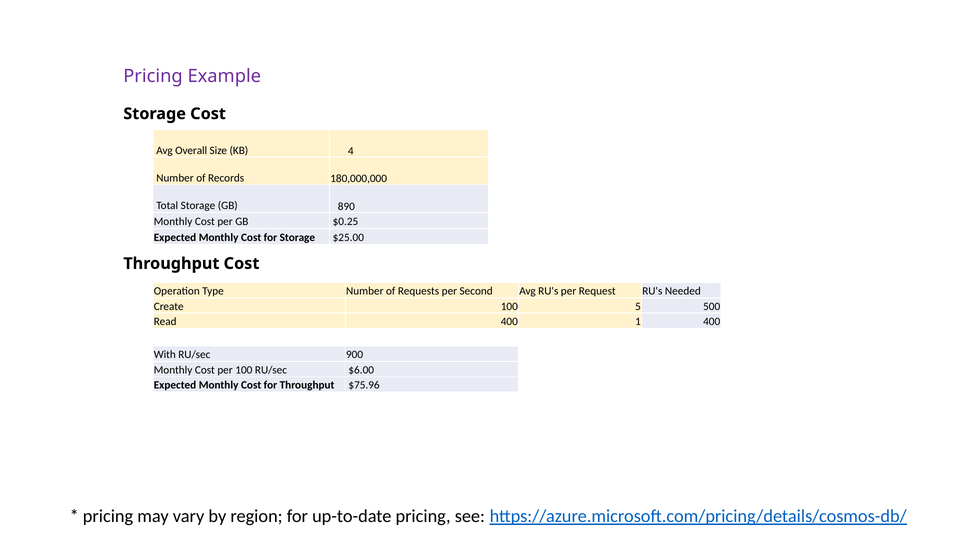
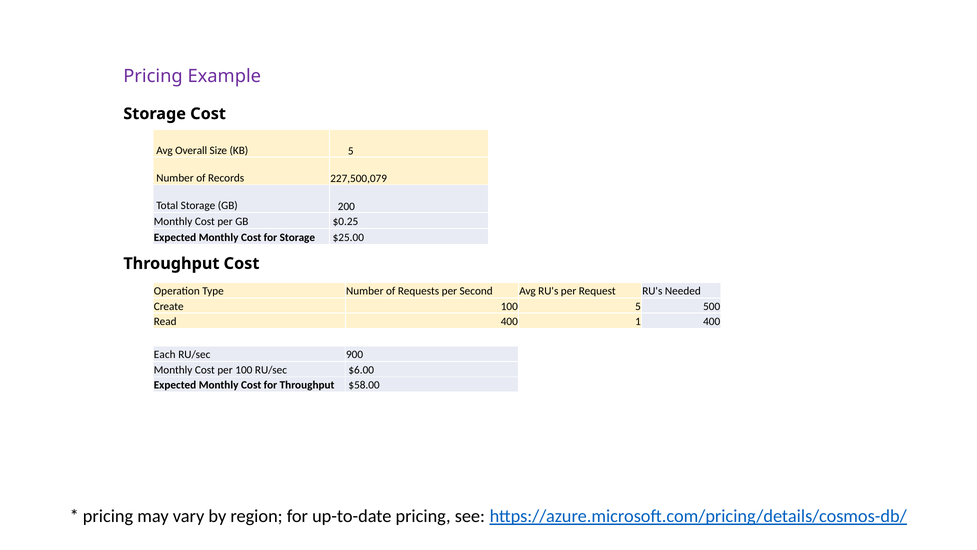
KB 4: 4 -> 5
180,000,000: 180,000,000 -> 227,500,079
890: 890 -> 200
With: With -> Each
$75.96: $75.96 -> $58.00
